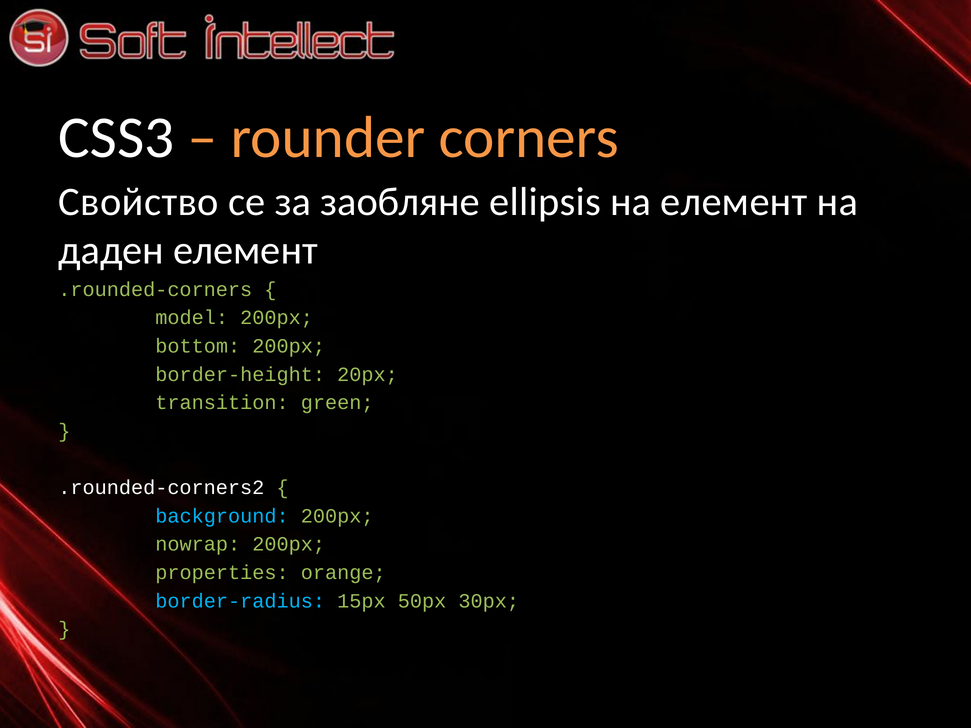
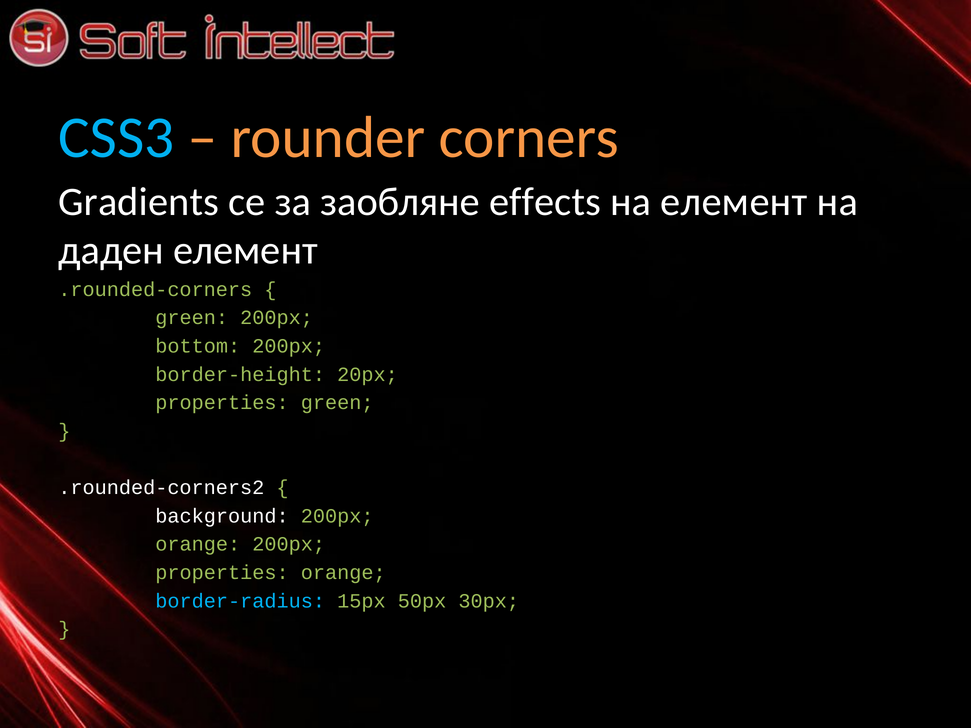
CSS3 colour: white -> light blue
Свойство: Свойство -> Gradients
ellipsis: ellipsis -> effects
model at (192, 318): model -> green
transition at (222, 403): transition -> properties
background colour: light blue -> white
nowrap at (198, 544): nowrap -> orange
